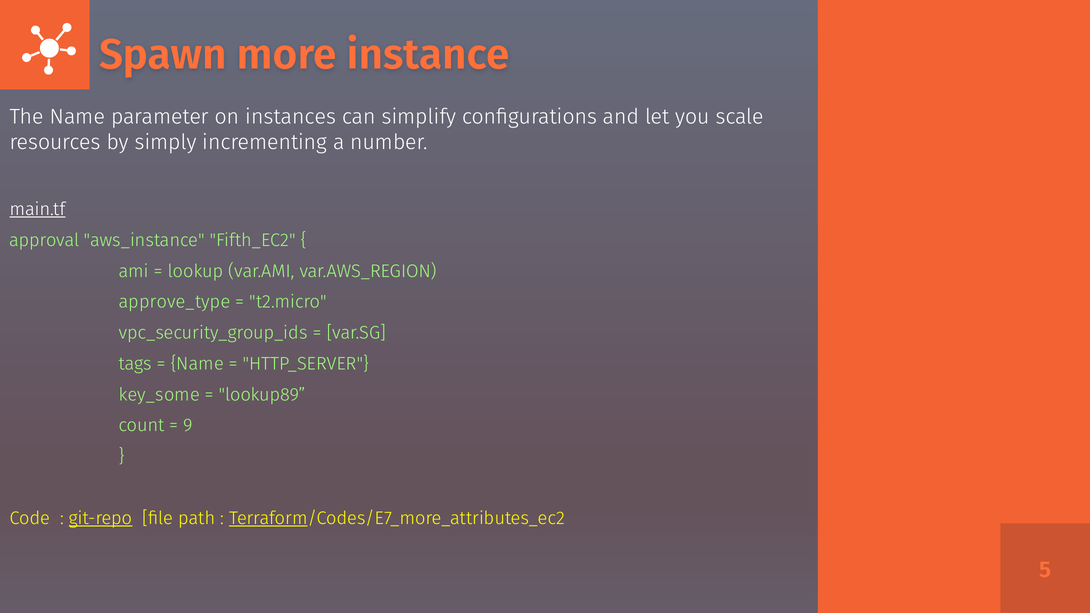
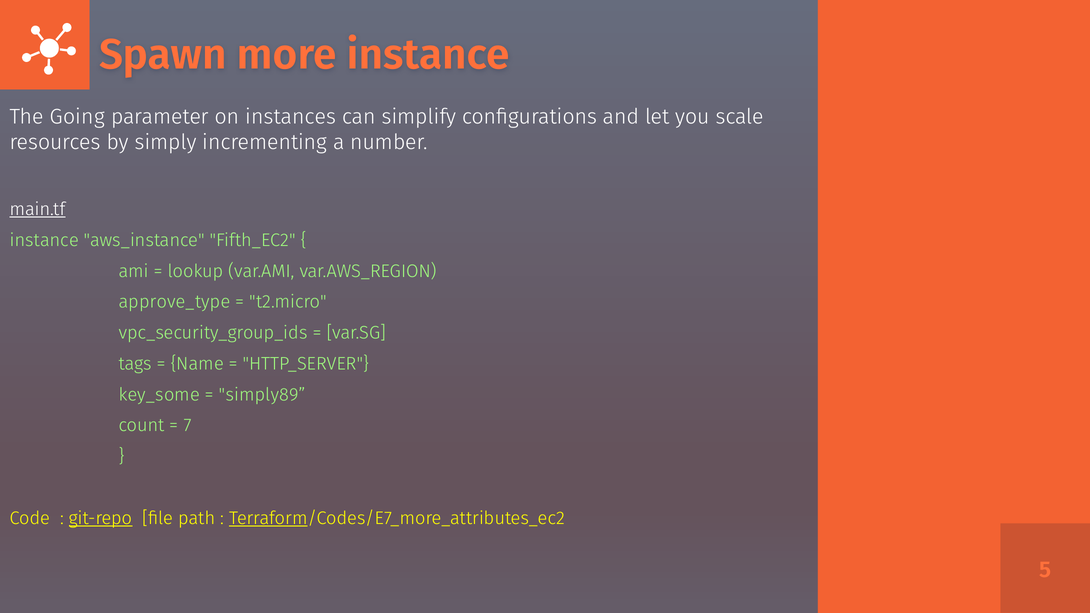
The Name: Name -> Going
approval at (44, 240): approval -> instance
lookup89: lookup89 -> simply89
9: 9 -> 7
